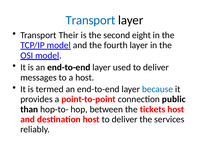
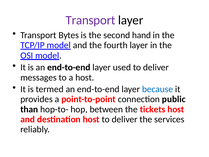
Transport at (90, 20) colour: blue -> purple
Their: Their -> Bytes
eight: eight -> hand
